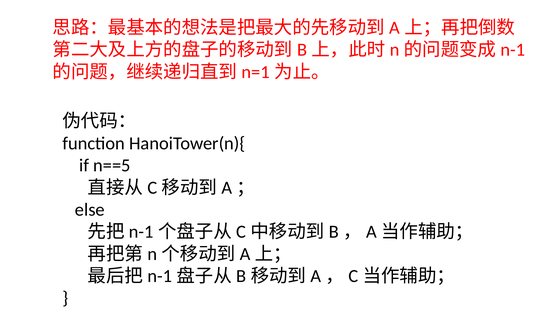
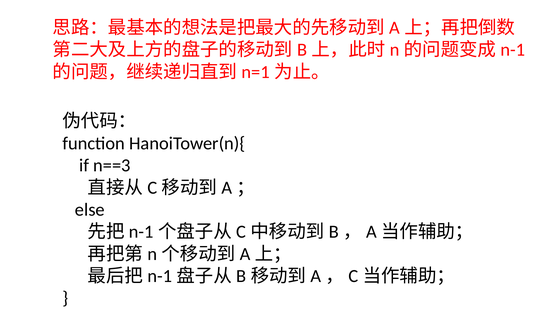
n==5: n==5 -> n==3
